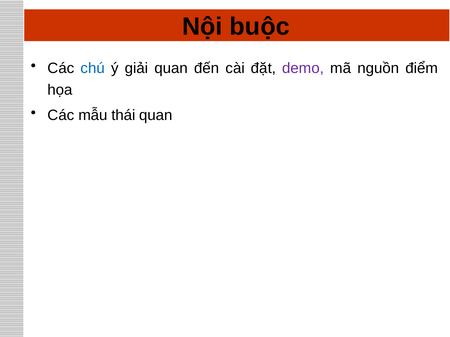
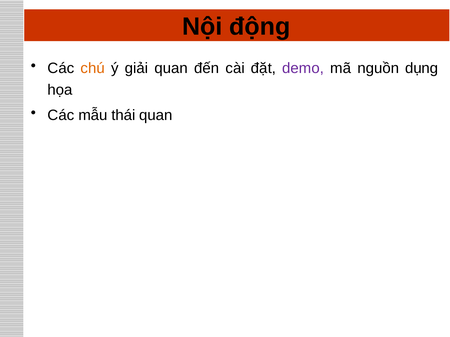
buộc: buộc -> động
chú colour: blue -> orange
điểm: điểm -> dụng
